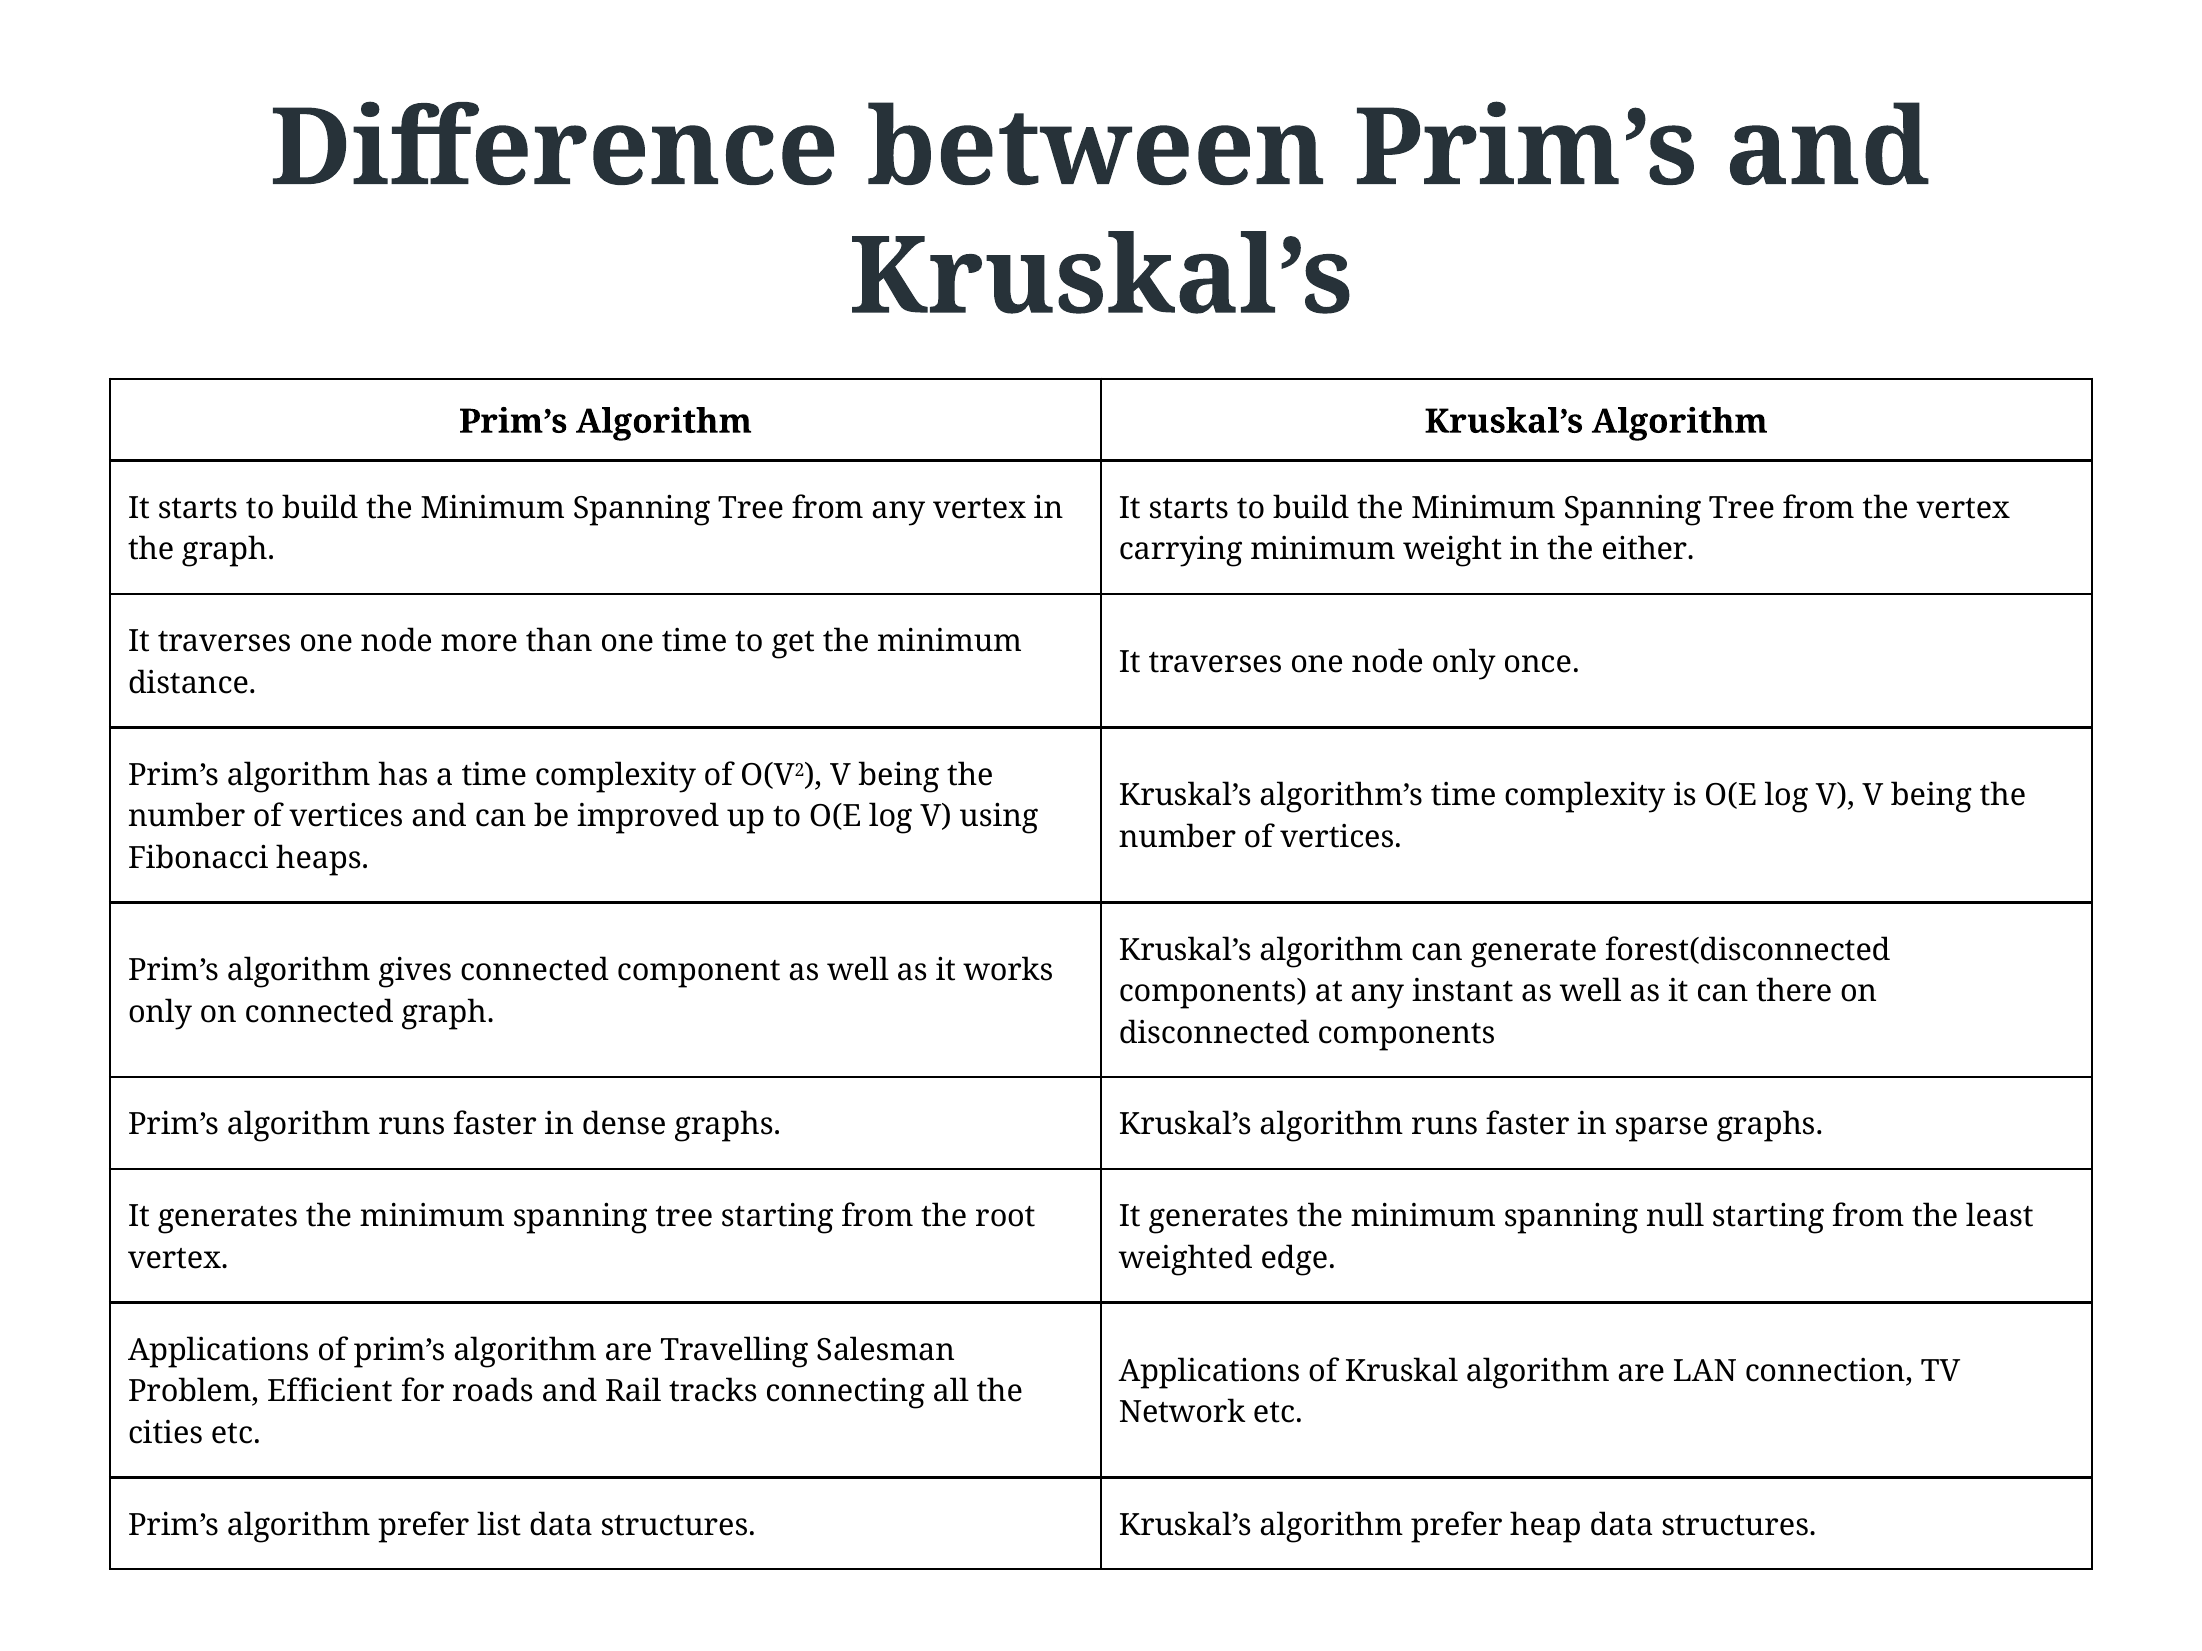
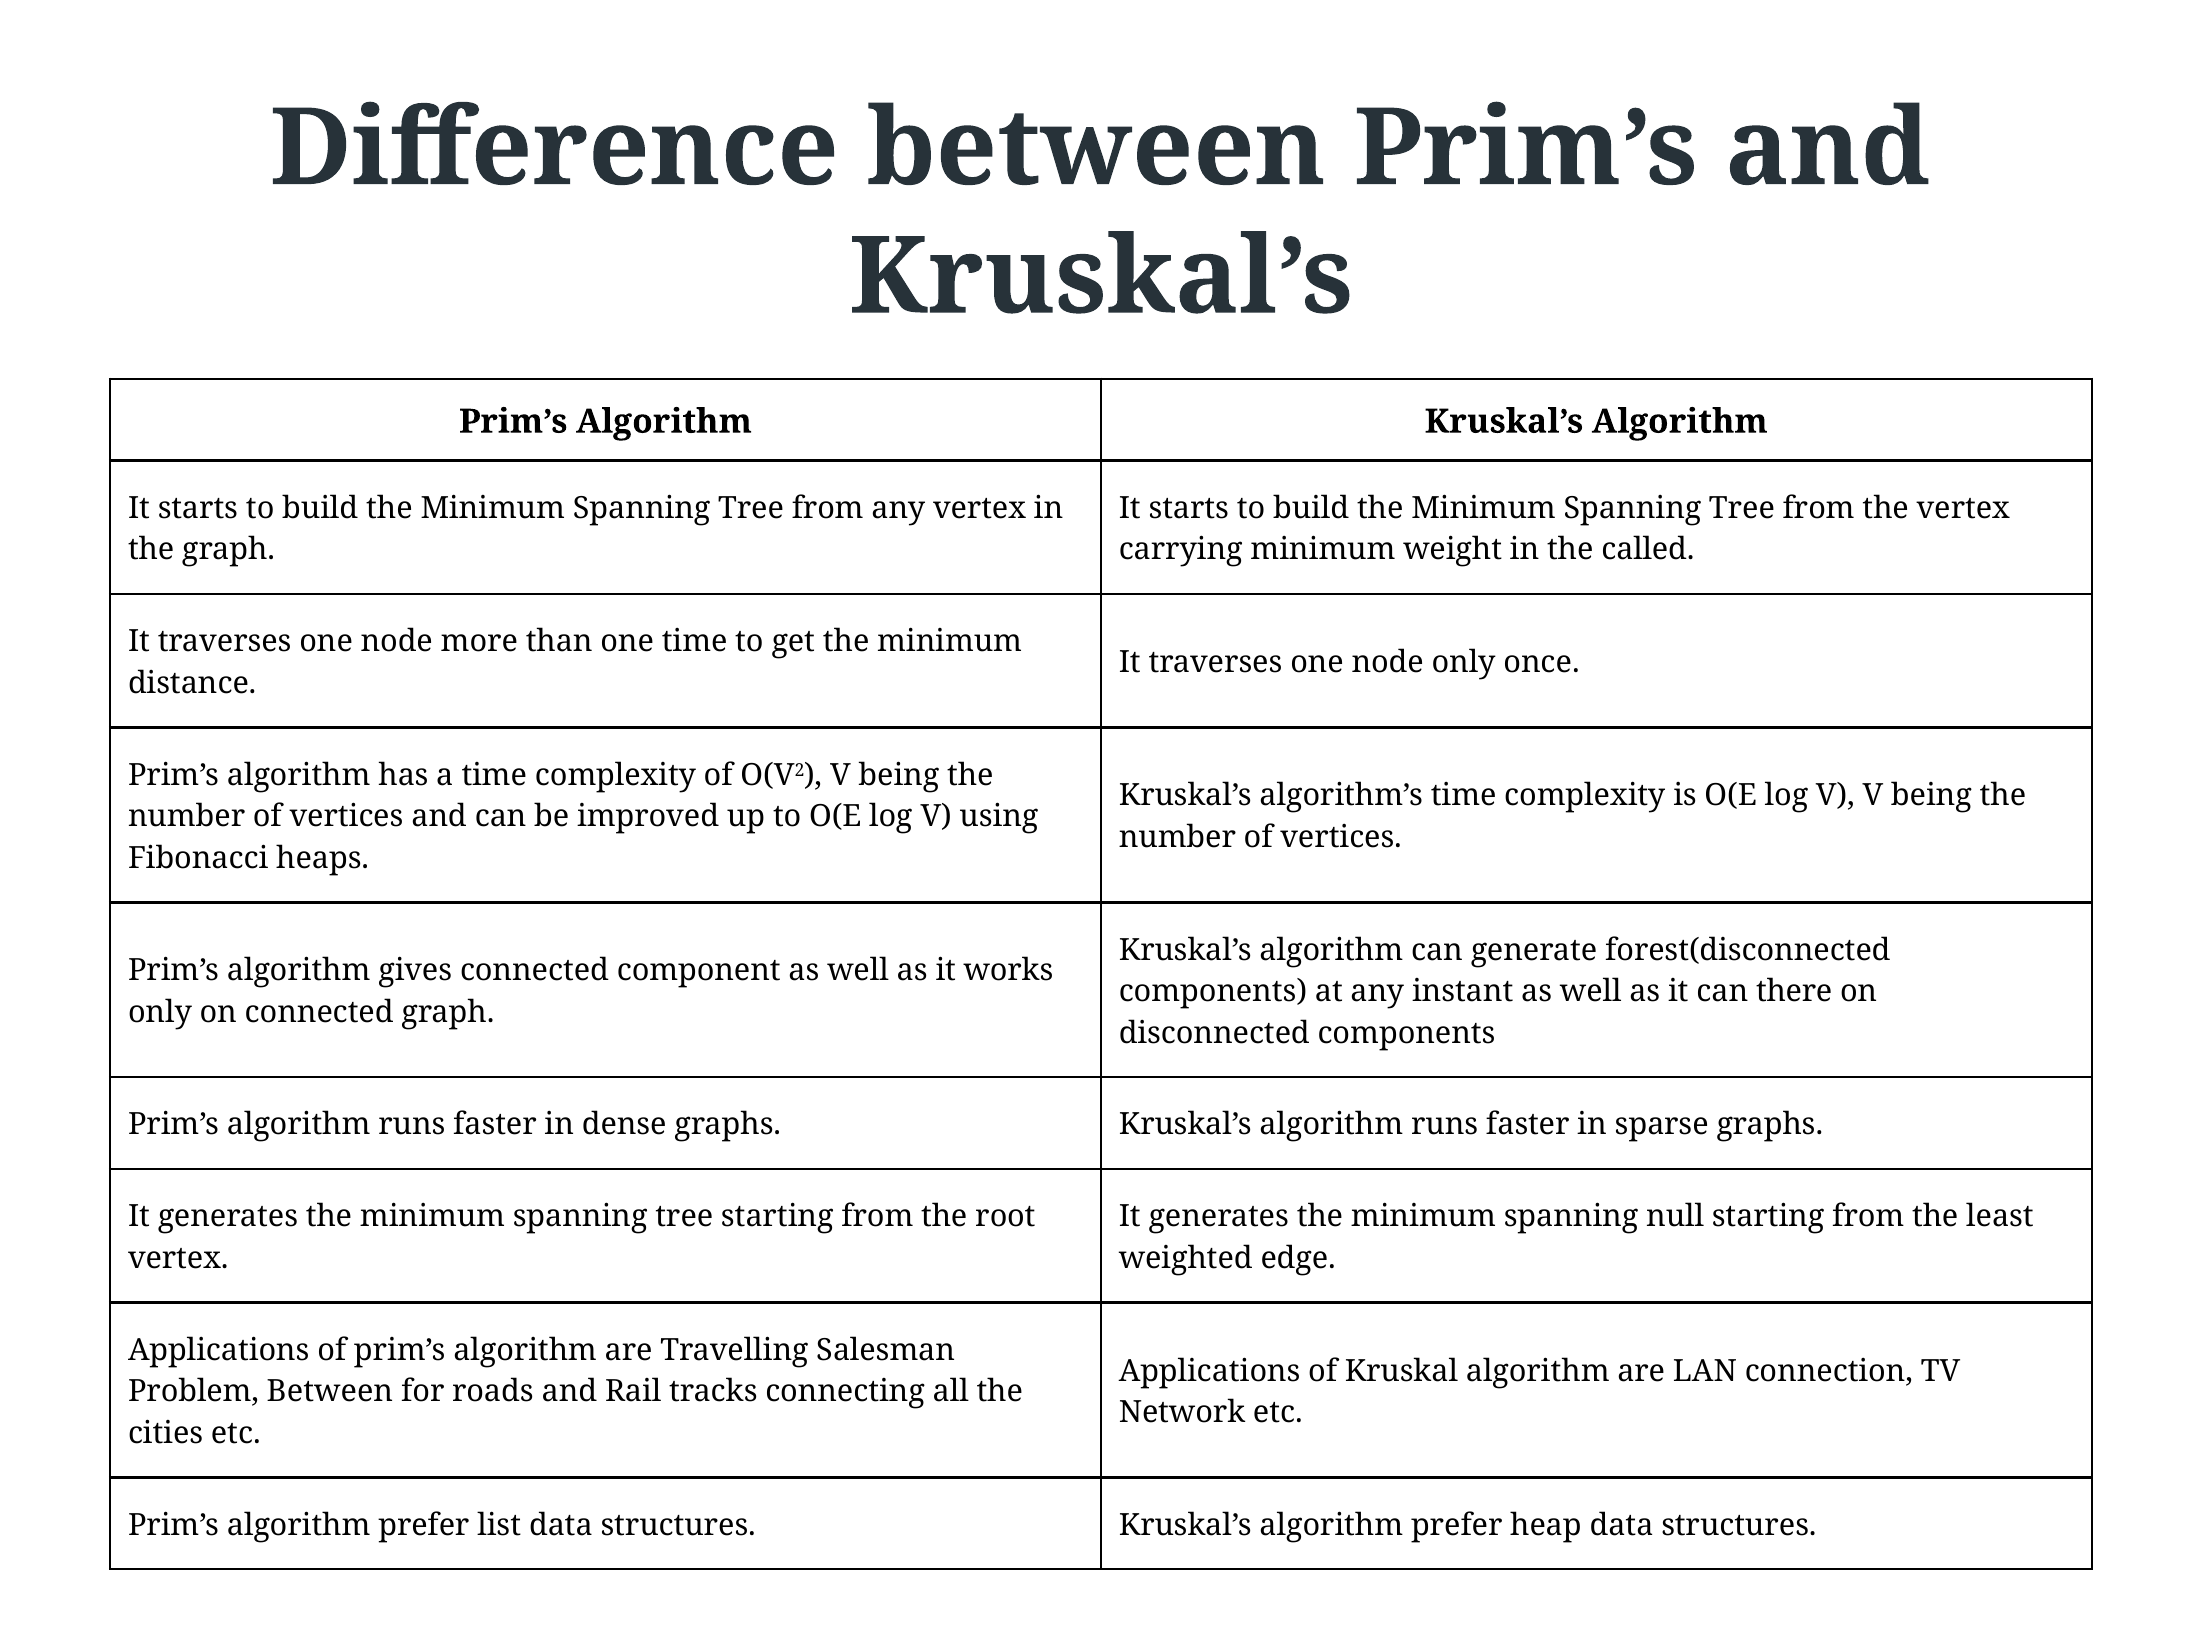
either: either -> called
Problem Efficient: Efficient -> Between
